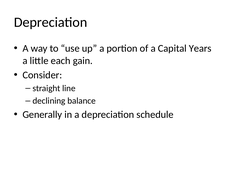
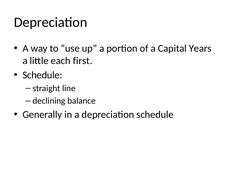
gain: gain -> first
Consider at (42, 75): Consider -> Schedule
